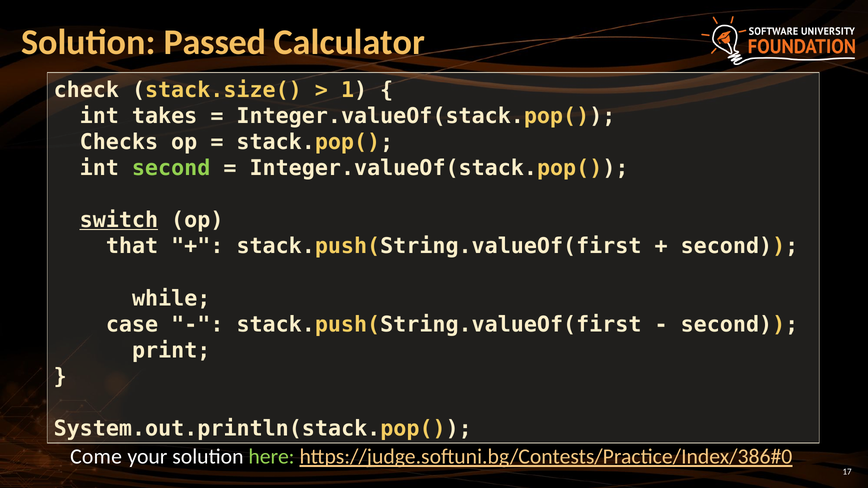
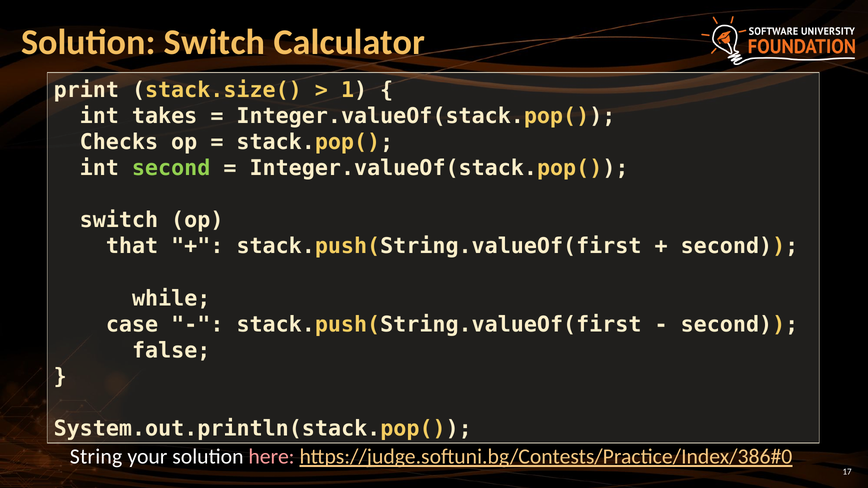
Solution Passed: Passed -> Switch
check: check -> print
switch at (119, 220) underline: present -> none
print: print -> false
Come: Come -> String
here colour: light green -> pink
